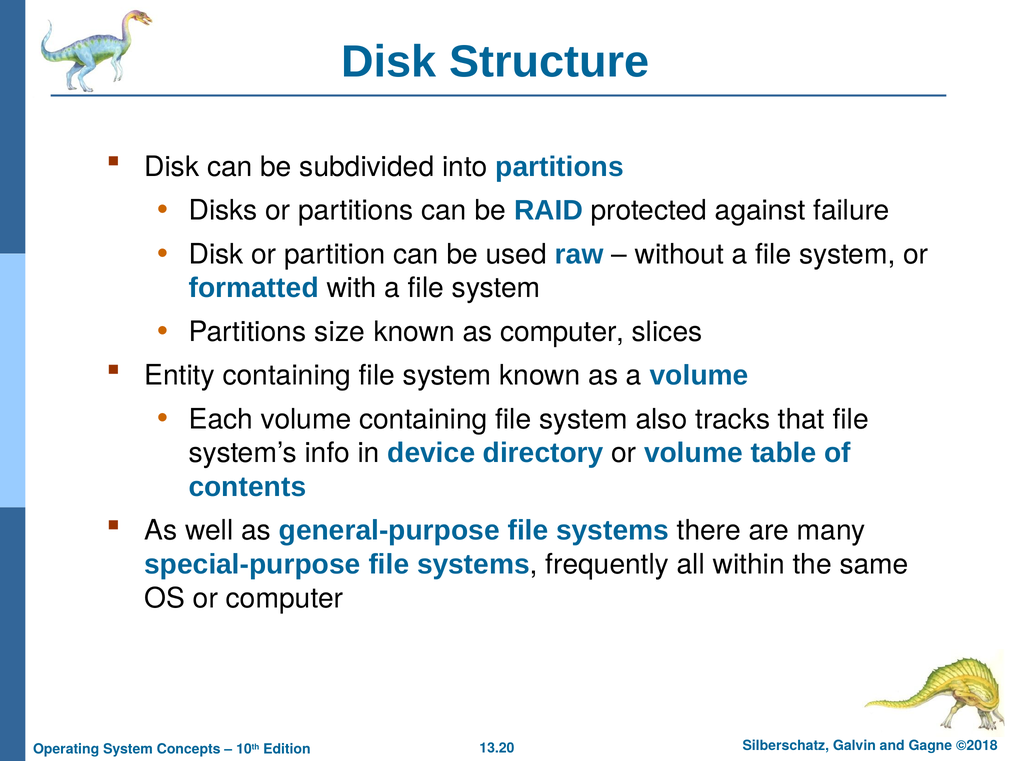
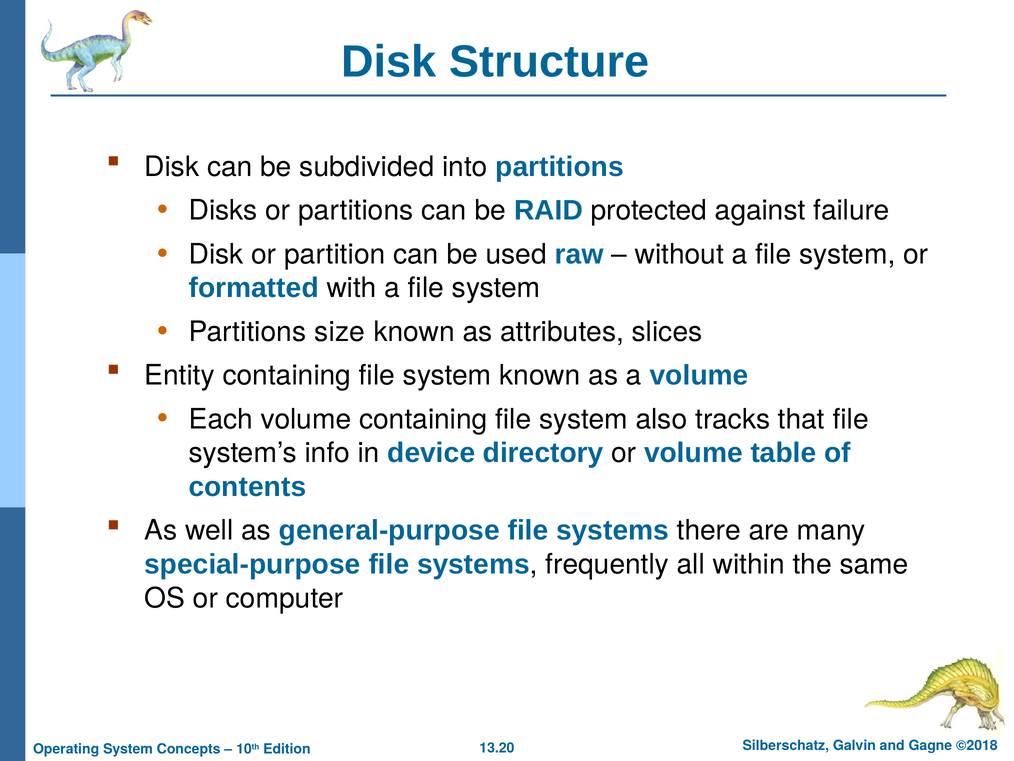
as computer: computer -> attributes
